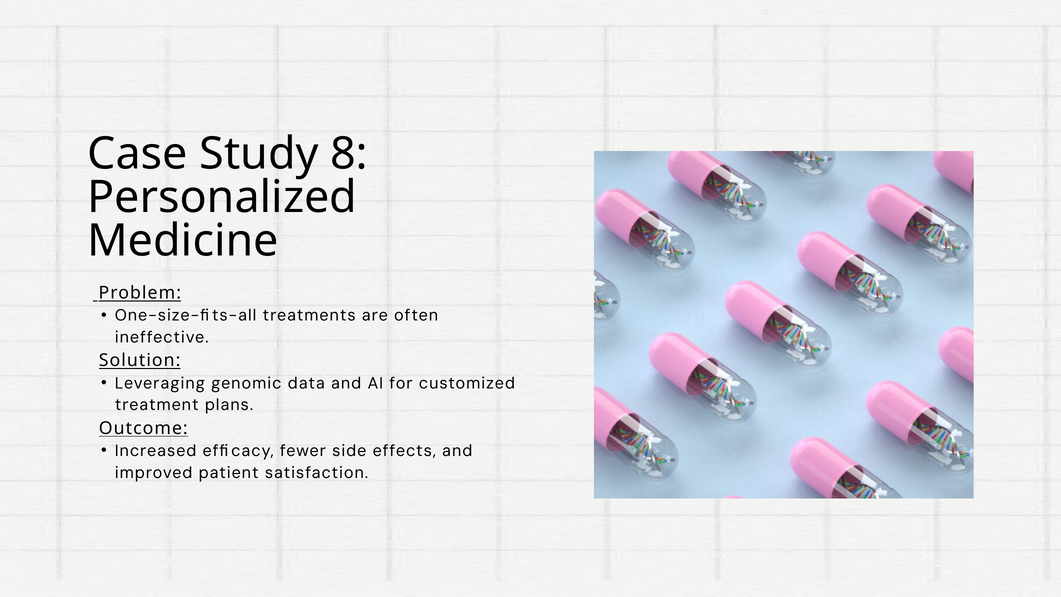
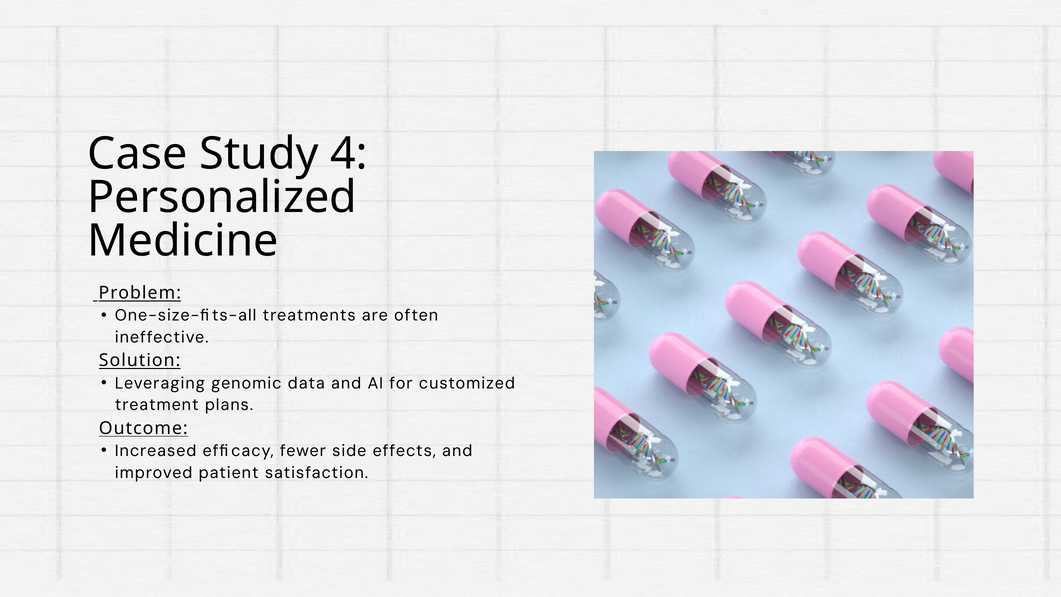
8: 8 -> 4
